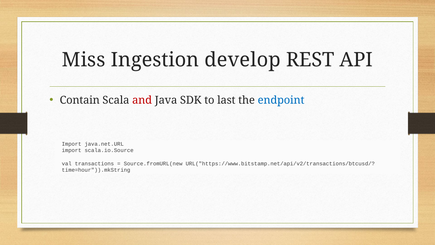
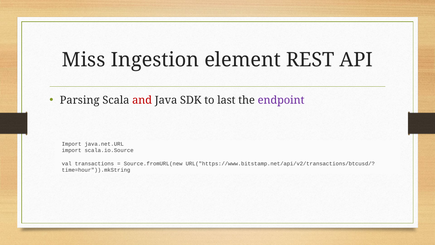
develop: develop -> element
Contain: Contain -> Parsing
endpoint colour: blue -> purple
